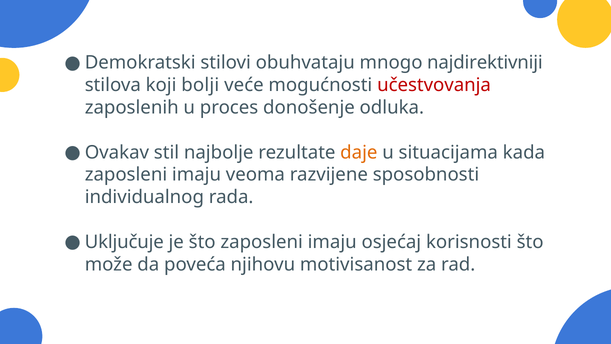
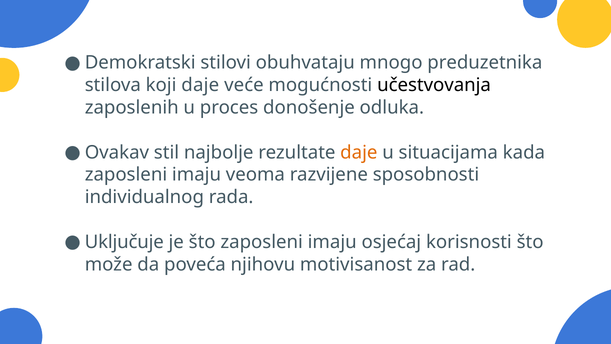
najdirektivniji: najdirektivniji -> preduzetnika
koji bolji: bolji -> daje
učestvovanja colour: red -> black
